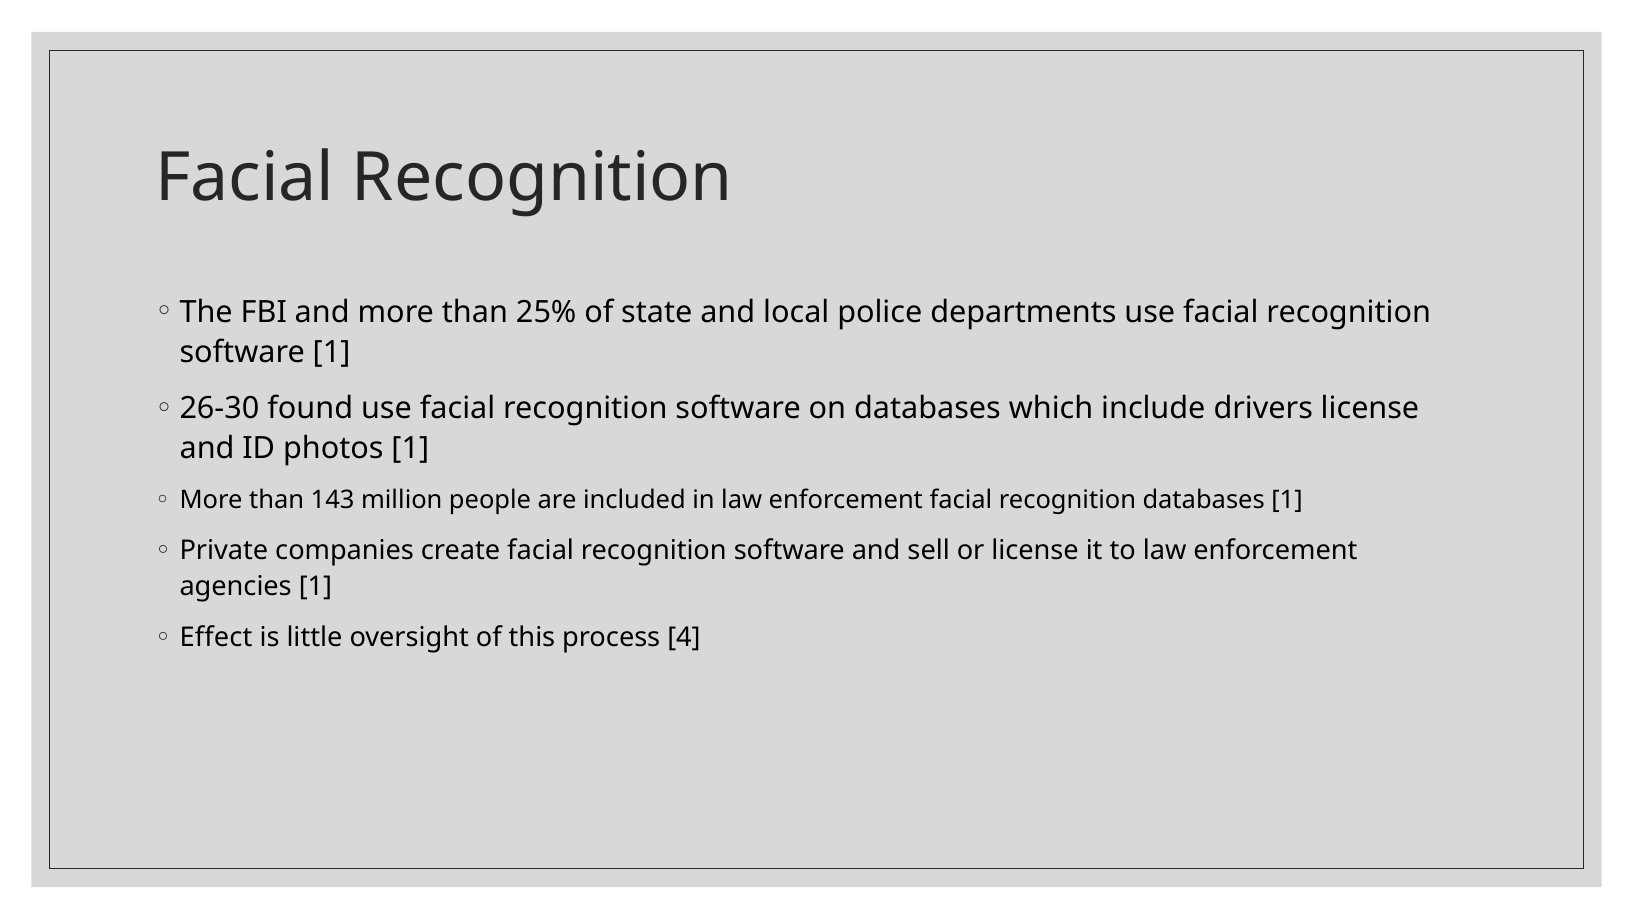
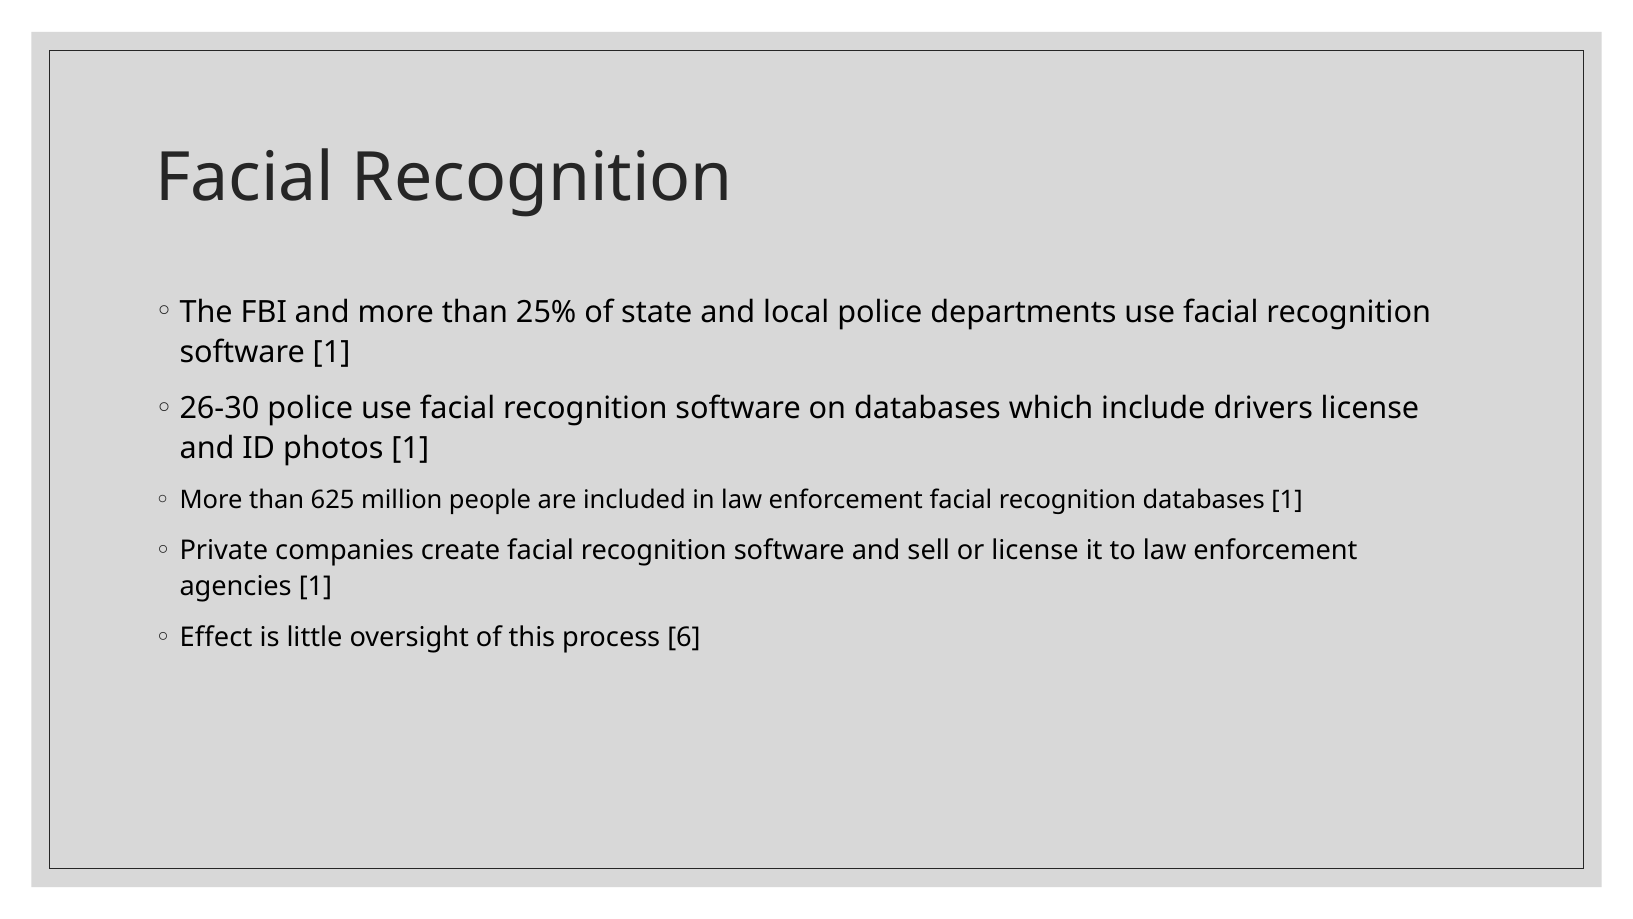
26-30 found: found -> police
143: 143 -> 625
4: 4 -> 6
